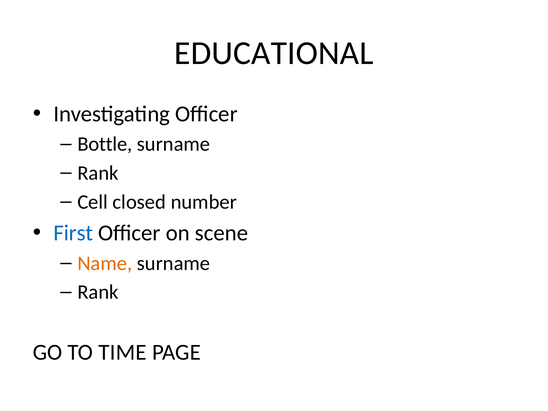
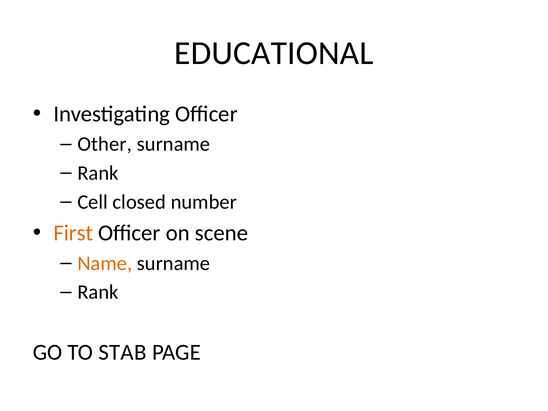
Bottle: Bottle -> Other
First colour: blue -> orange
TIME: TIME -> STAB
